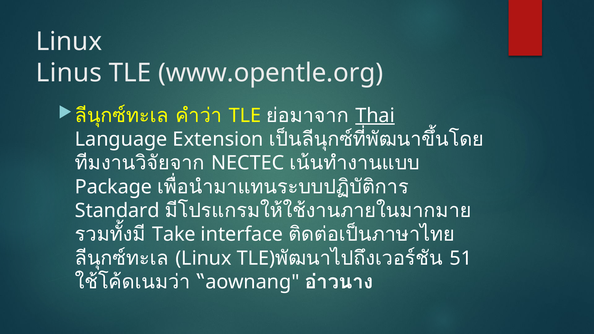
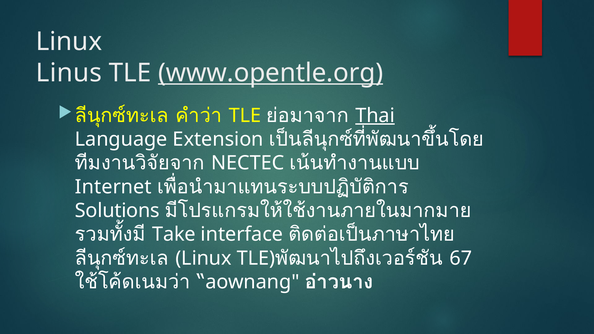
www.opentle.org underline: none -> present
Package: Package -> Internet
Standard: Standard -> Solutions
51: 51 -> 67
